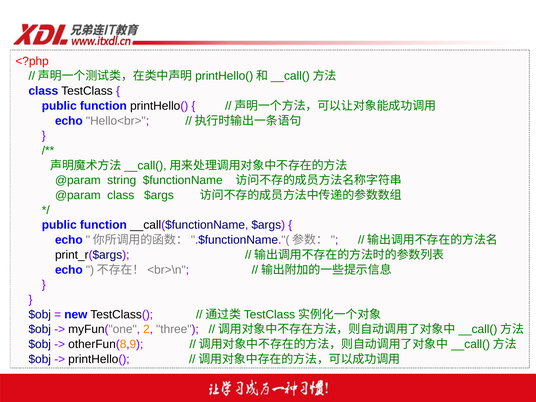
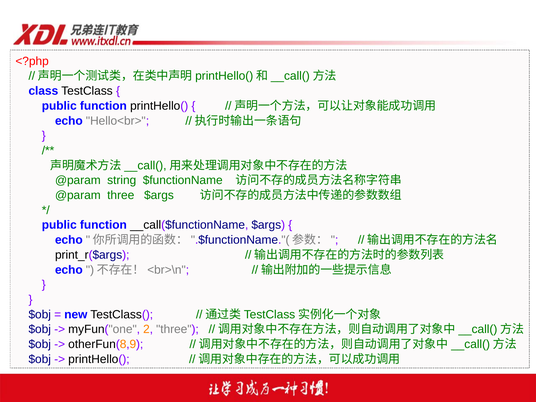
@param class: class -> three
